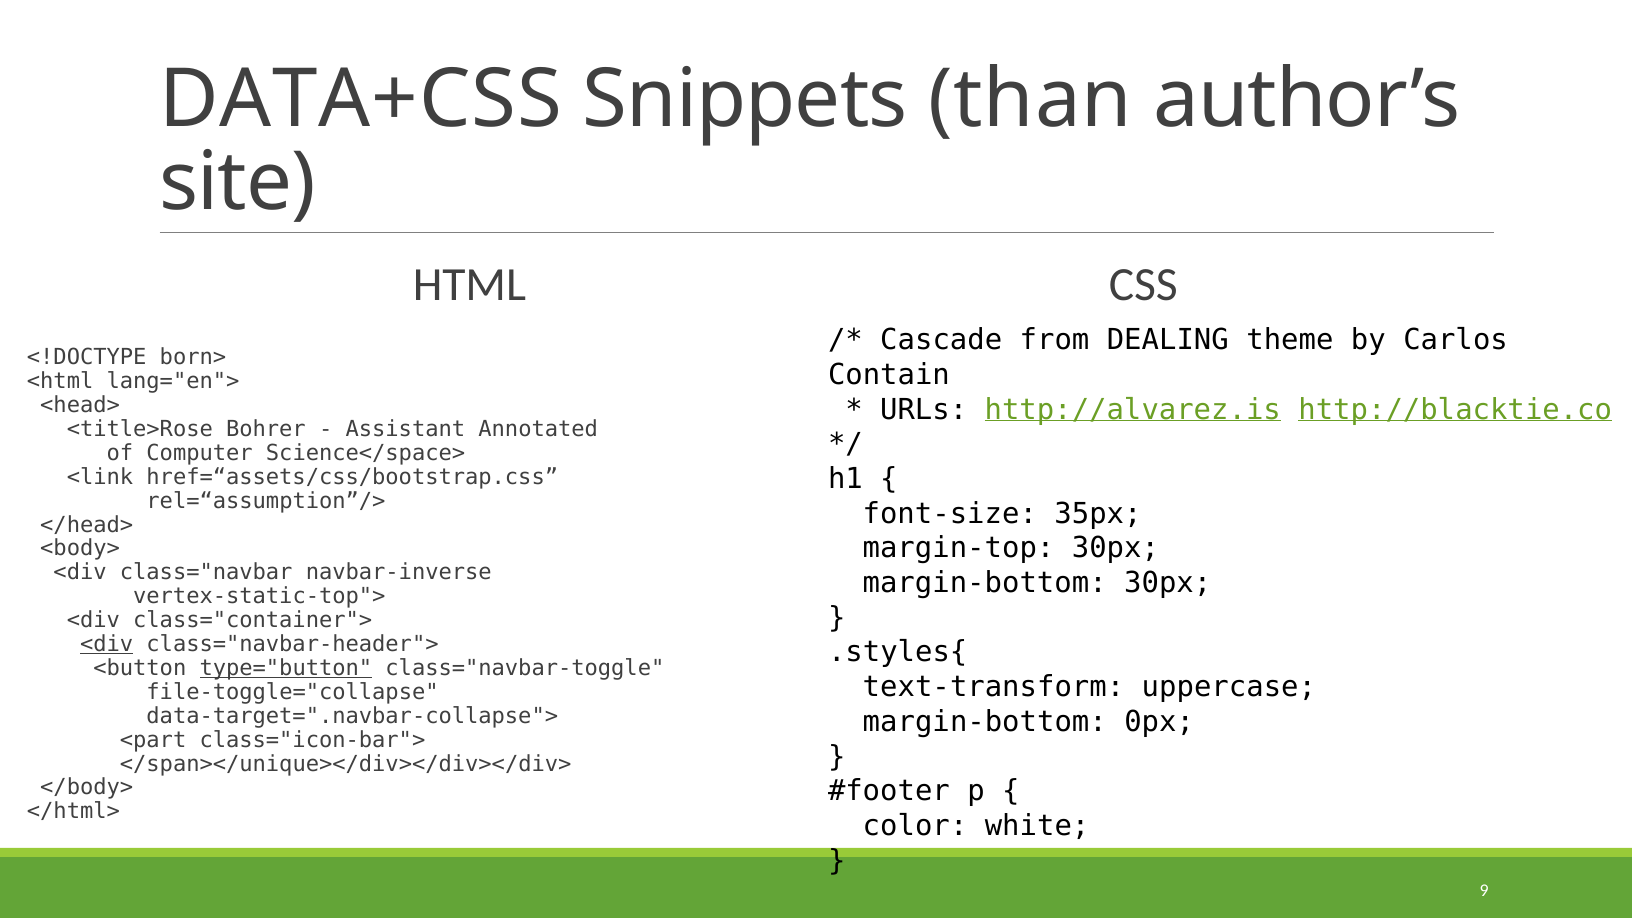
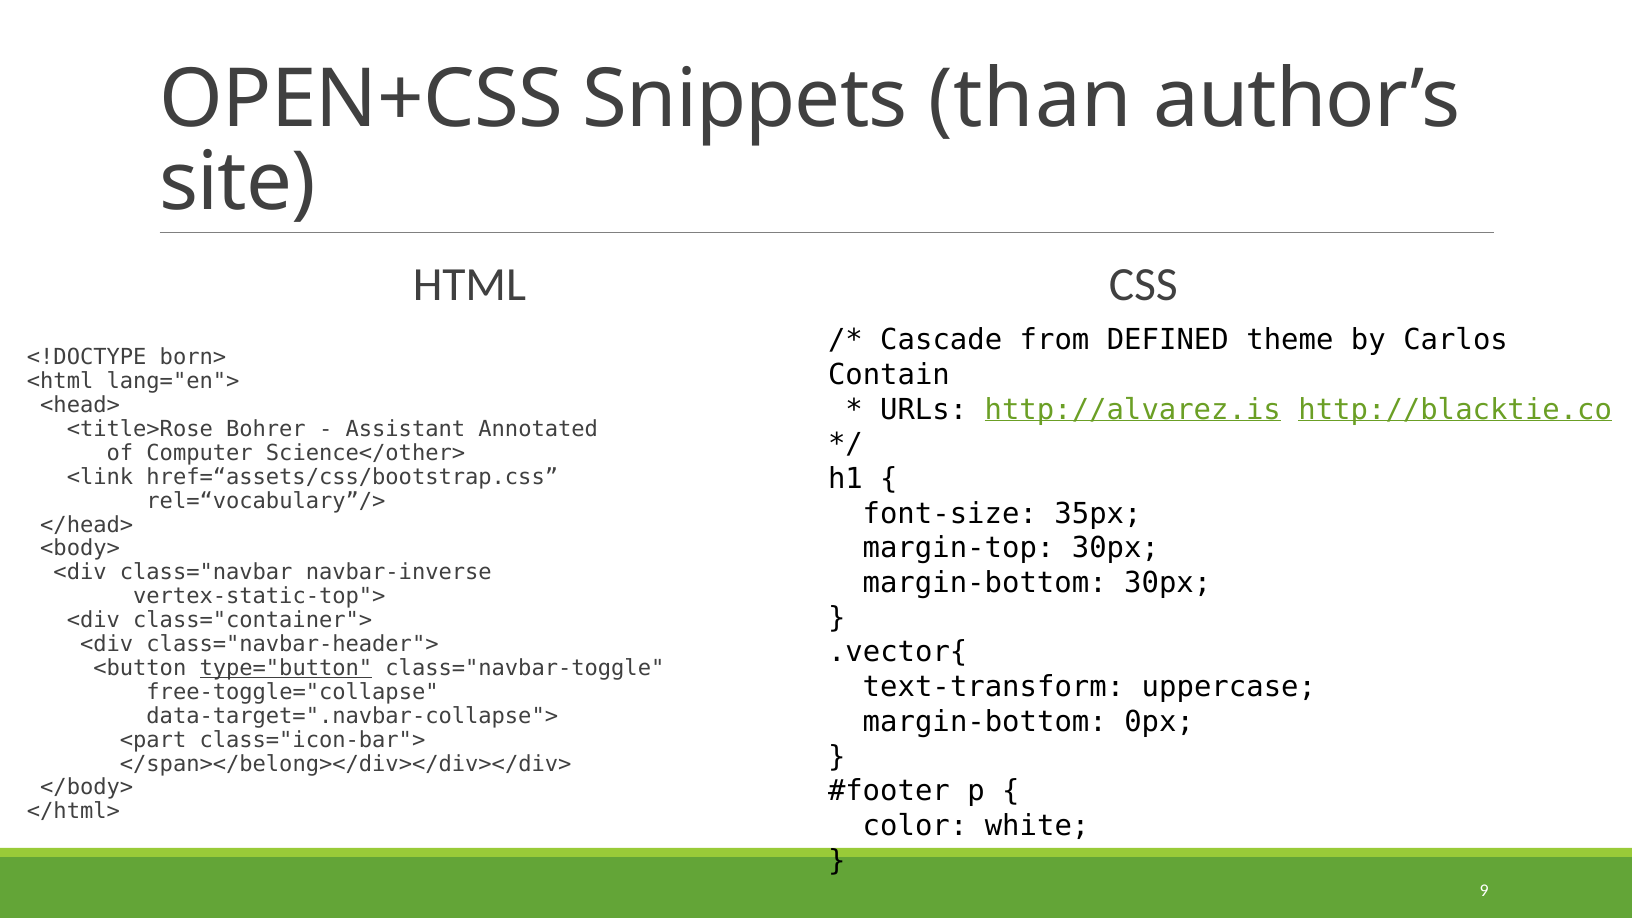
DATA+CSS: DATA+CSS -> OPEN+CSS
DEALING: DEALING -> DEFINED
Science</space>: Science</space> -> Science</other>
rel=“assumption”/>: rel=“assumption”/> -> rel=“vocabulary”/>
<div at (107, 644) underline: present -> none
.styles{: .styles{ -> .vector{
file-toggle="collapse: file-toggle="collapse -> free-toggle="collapse
</span></unique></div></div></div>: </span></unique></div></div></div> -> </span></belong></div></div></div>
